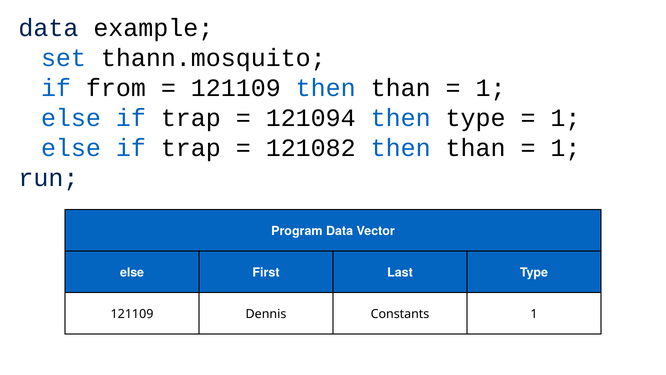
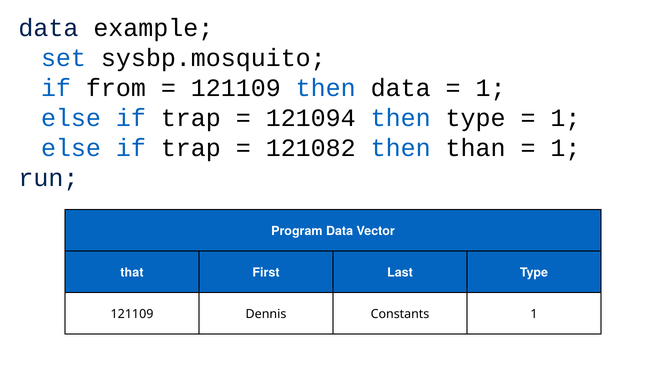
thann.mosquito: thann.mosquito -> sysbp.mosquito
121109 then than: than -> data
else at (132, 273): else -> that
